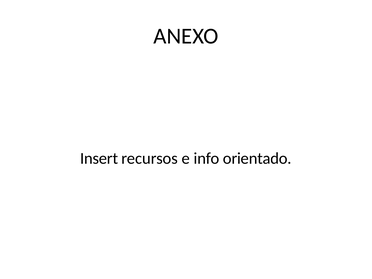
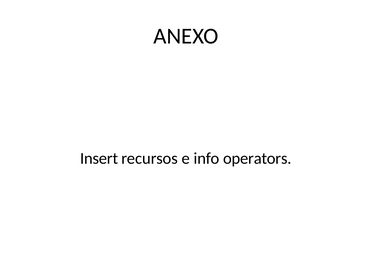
orientado: orientado -> operators
